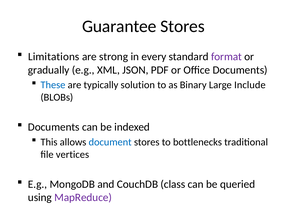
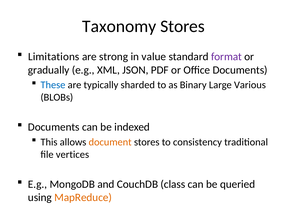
Guarantee: Guarantee -> Taxonomy
every: every -> value
solution: solution -> sharded
Include: Include -> Various
document colour: blue -> orange
bottlenecks: bottlenecks -> consistency
MapReduce colour: purple -> orange
